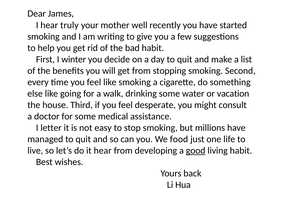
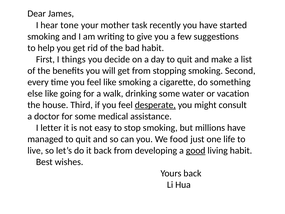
truly: truly -> tone
well: well -> task
winter: winter -> things
desperate underline: none -> present
it hear: hear -> back
